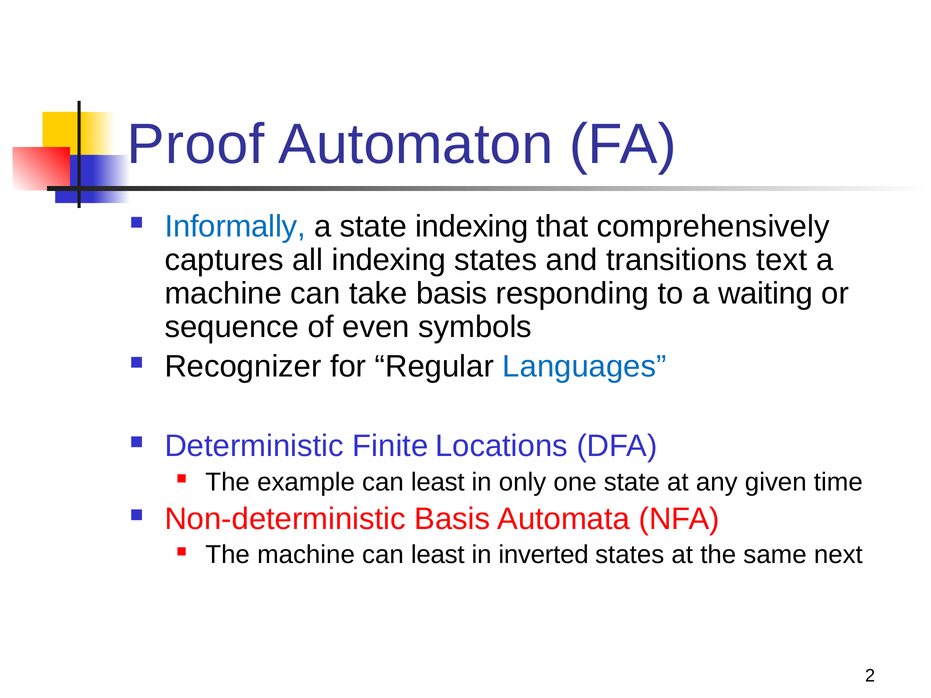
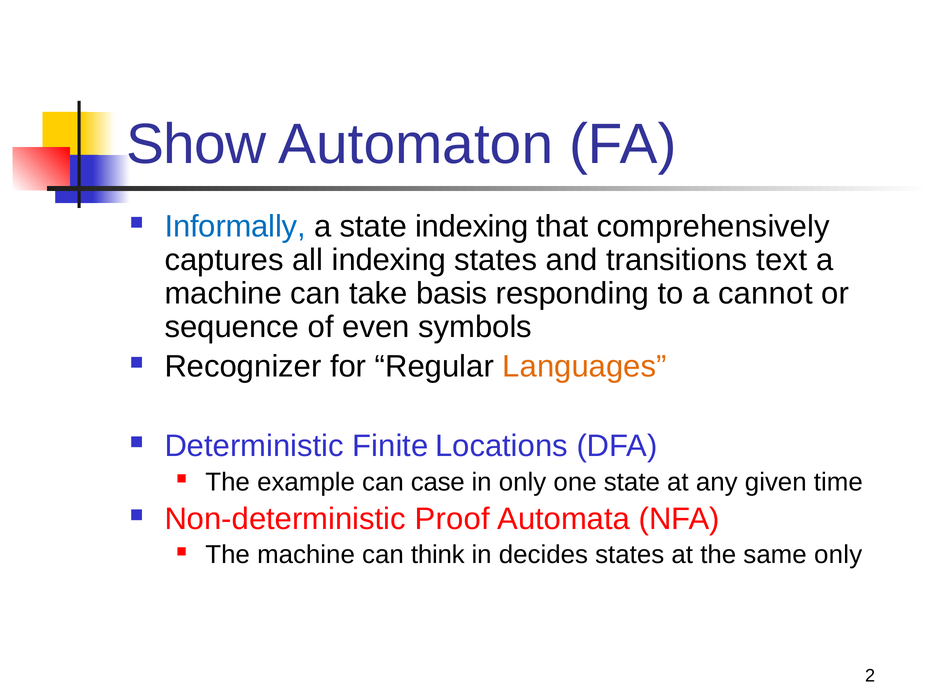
Proof: Proof -> Show
waiting: waiting -> cannot
Languages colour: blue -> orange
least at (438, 482): least -> case
Non-deterministic Basis: Basis -> Proof
machine can least: least -> think
inverted: inverted -> decides
same next: next -> only
